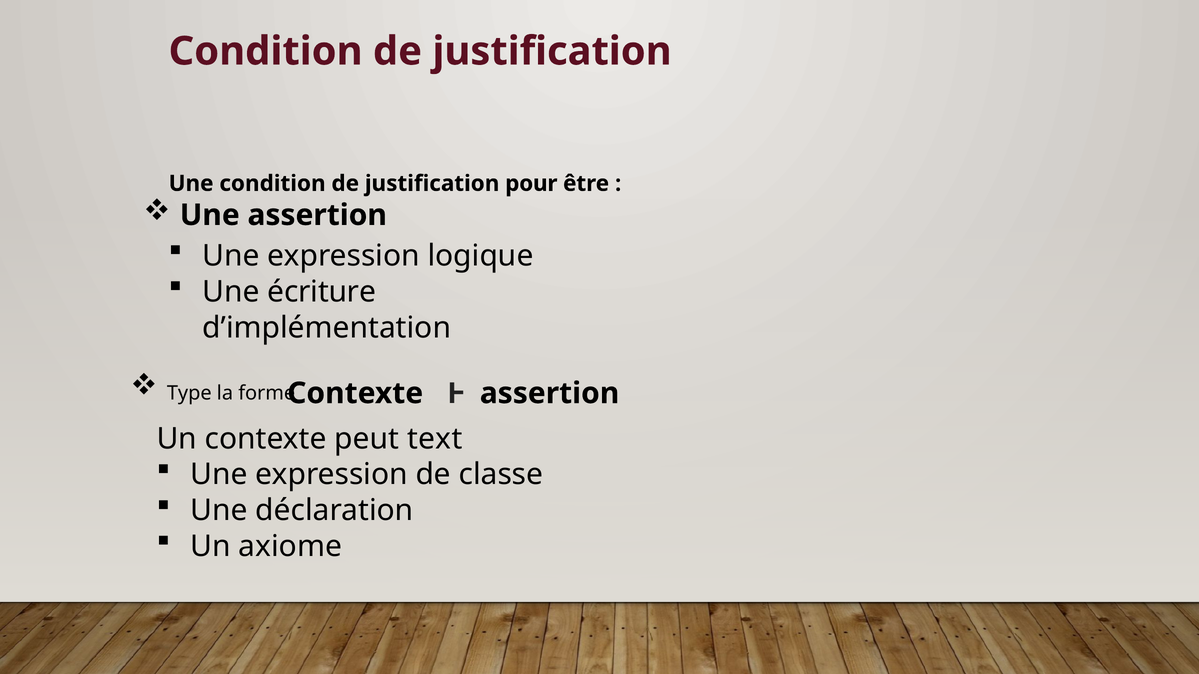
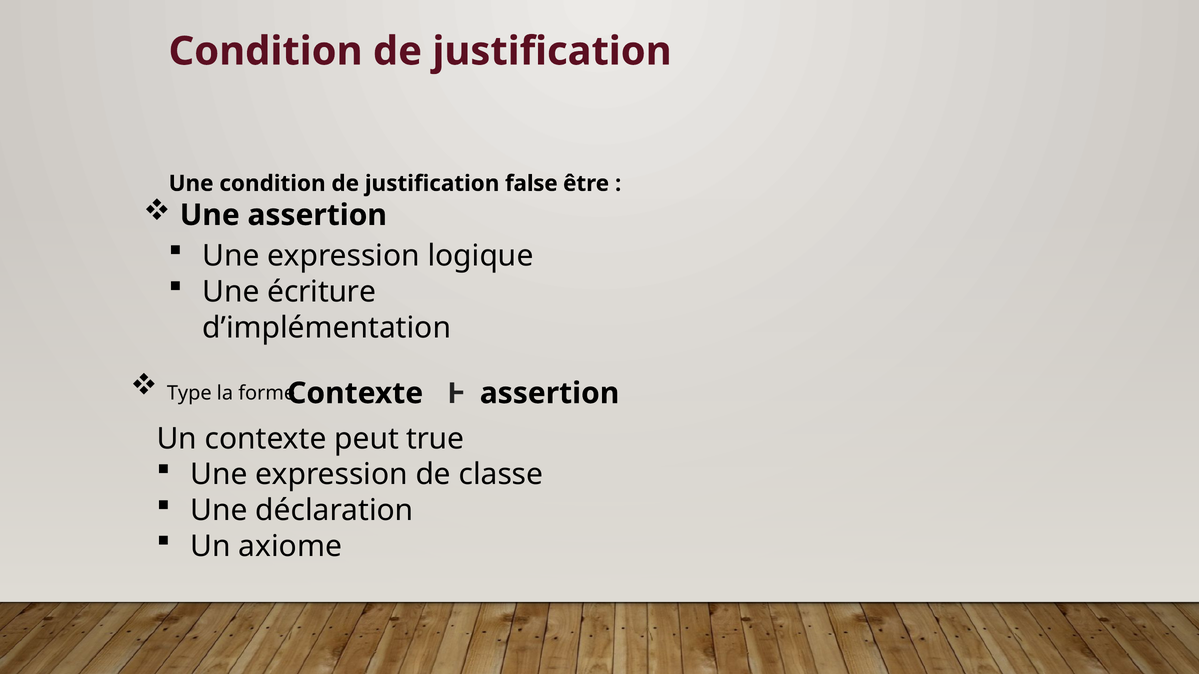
pour: pour -> false
text: text -> true
